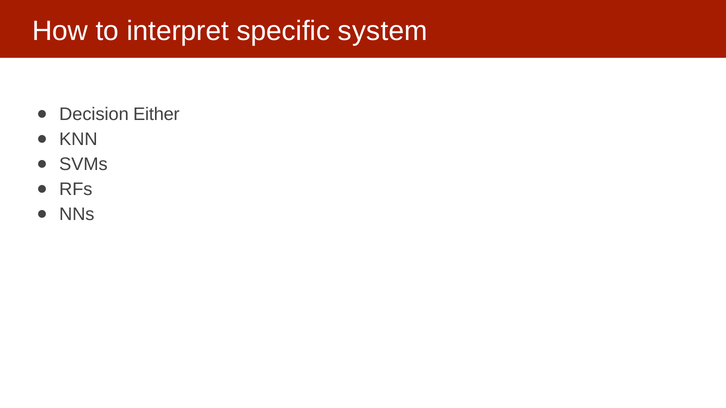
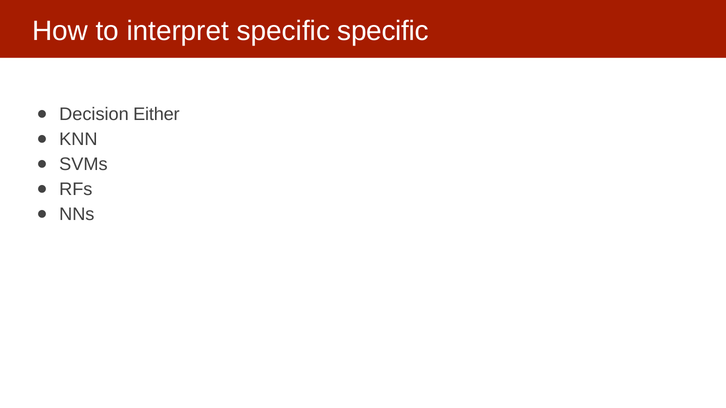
specific system: system -> specific
